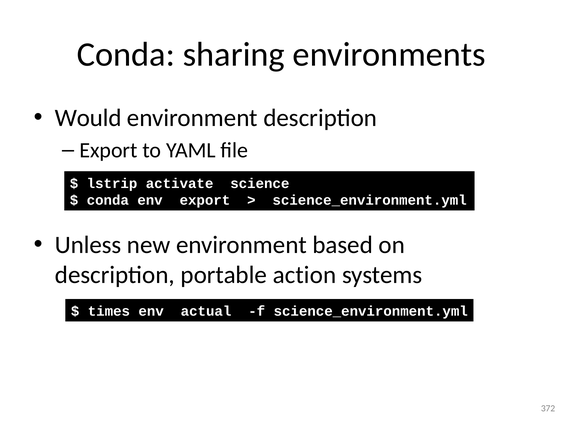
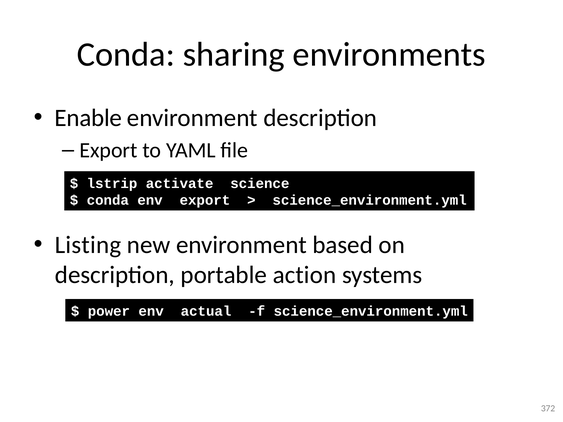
Would: Would -> Enable
Unless: Unless -> Listing
times: times -> power
